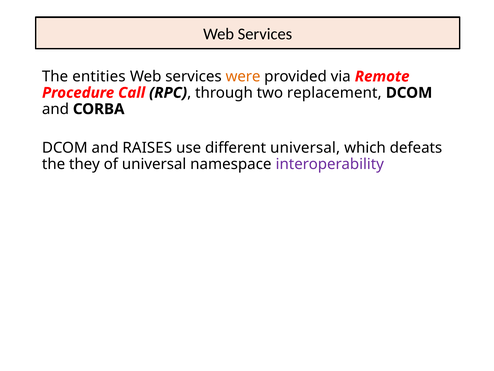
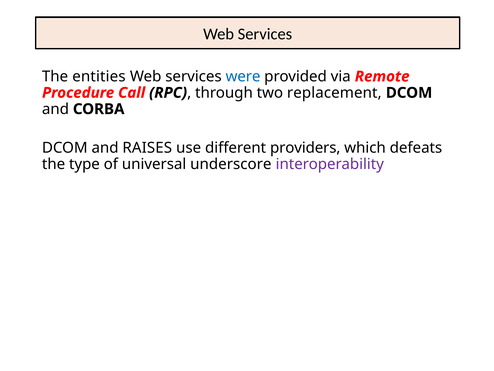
were colour: orange -> blue
different universal: universal -> providers
they: they -> type
namespace: namespace -> underscore
